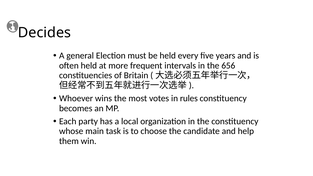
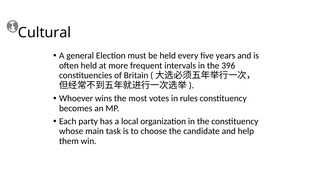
Decides: Decides -> Cultural
656: 656 -> 396
